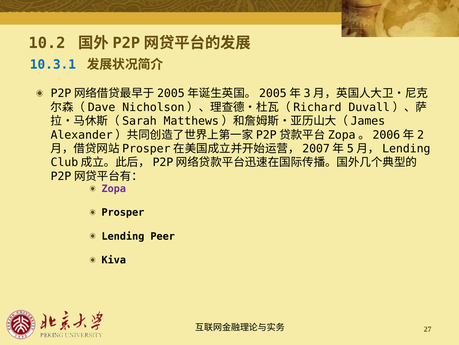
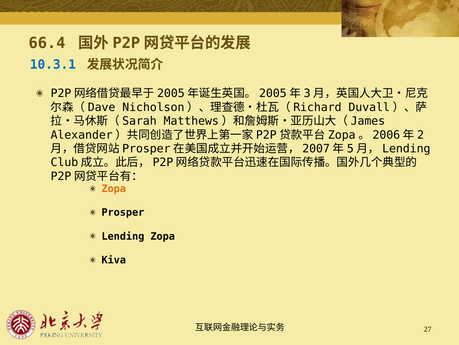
10.2: 10.2 -> 66.4
Zopa at (114, 188) colour: purple -> orange
Lending Peer: Peer -> Zopa
